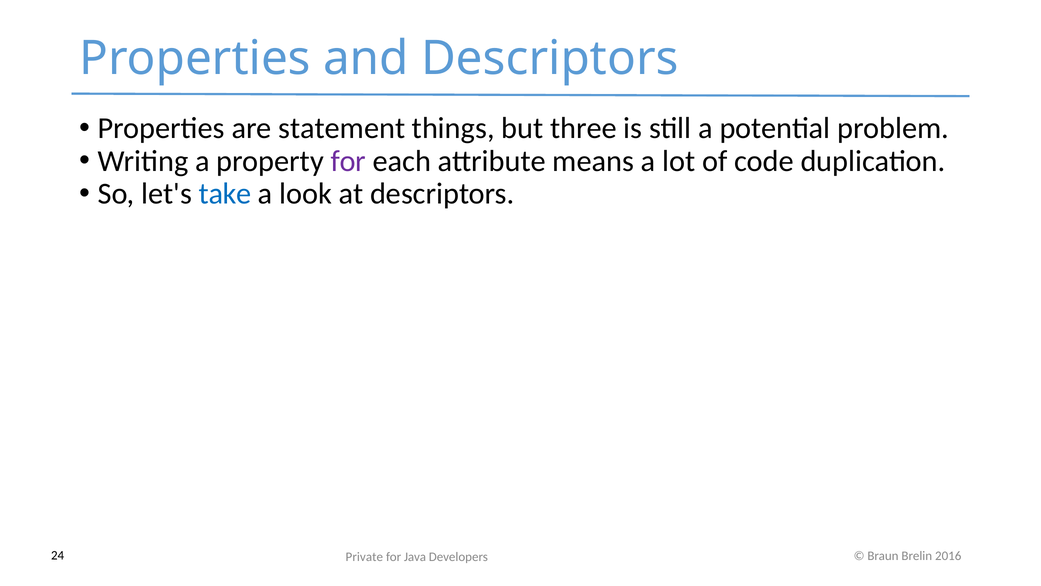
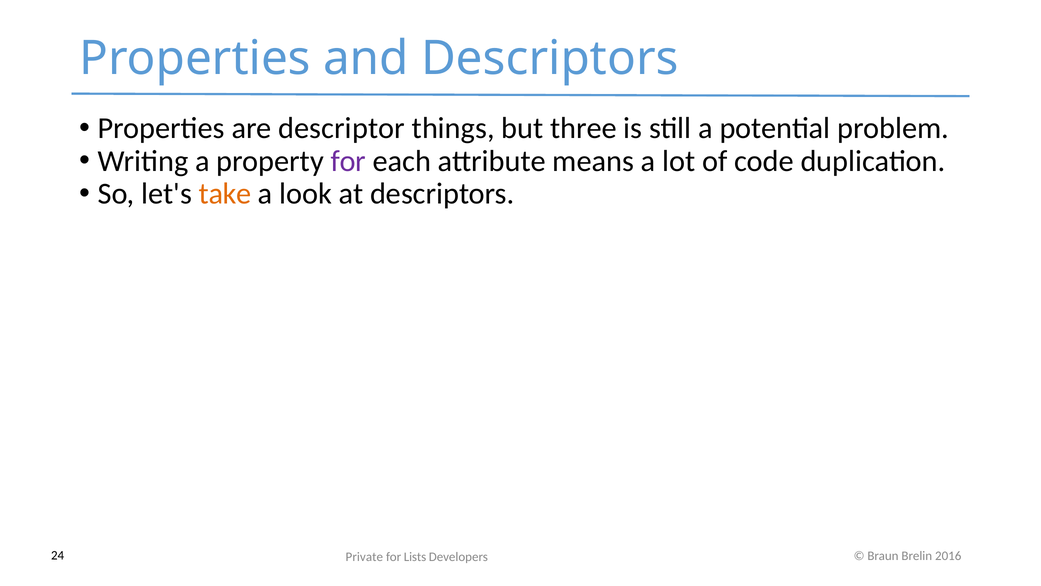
statement: statement -> descriptor
take colour: blue -> orange
Java: Java -> Lists
